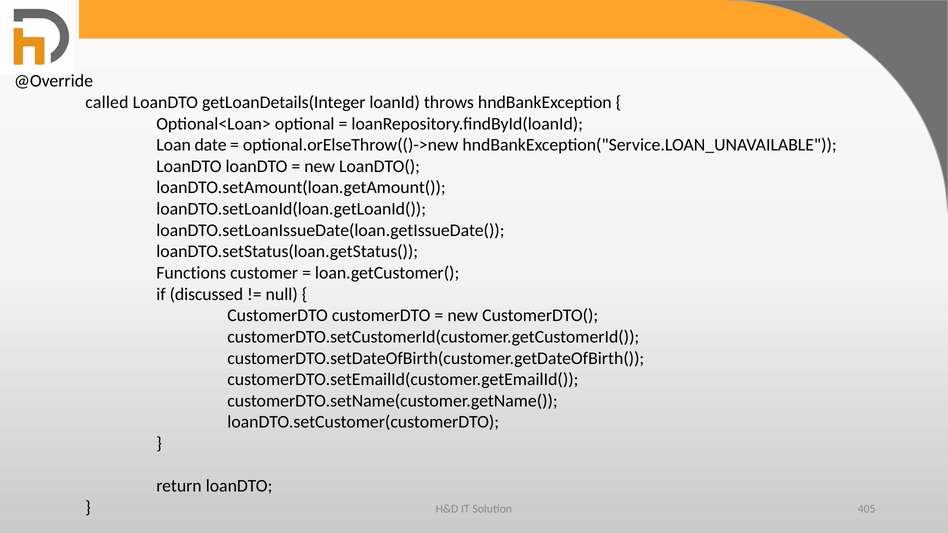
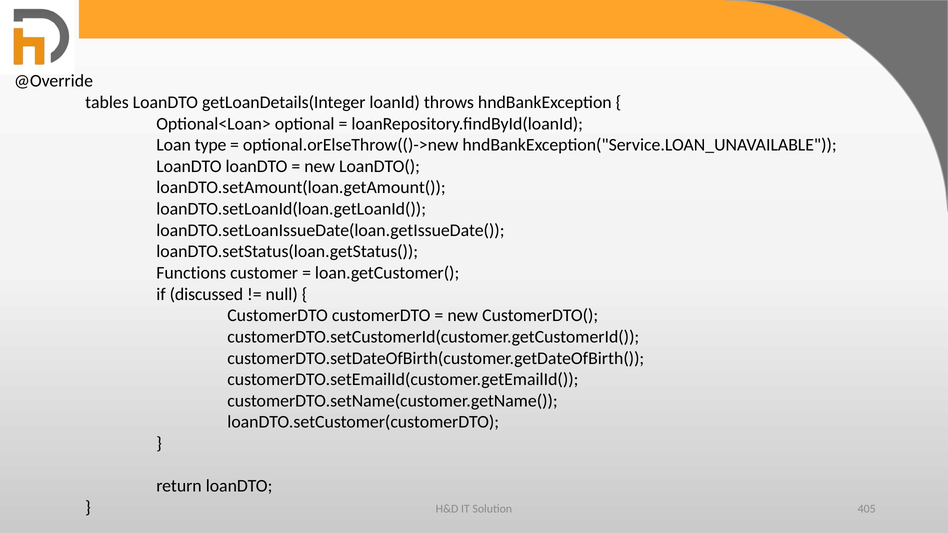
called: called -> tables
date: date -> type
